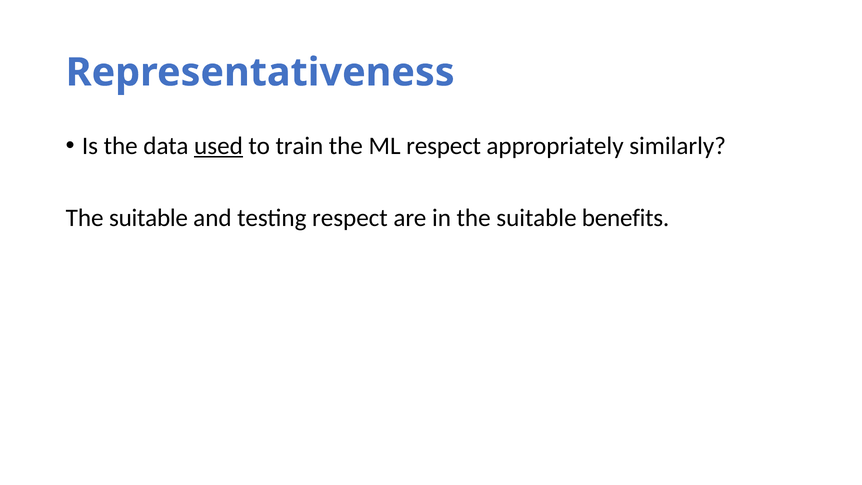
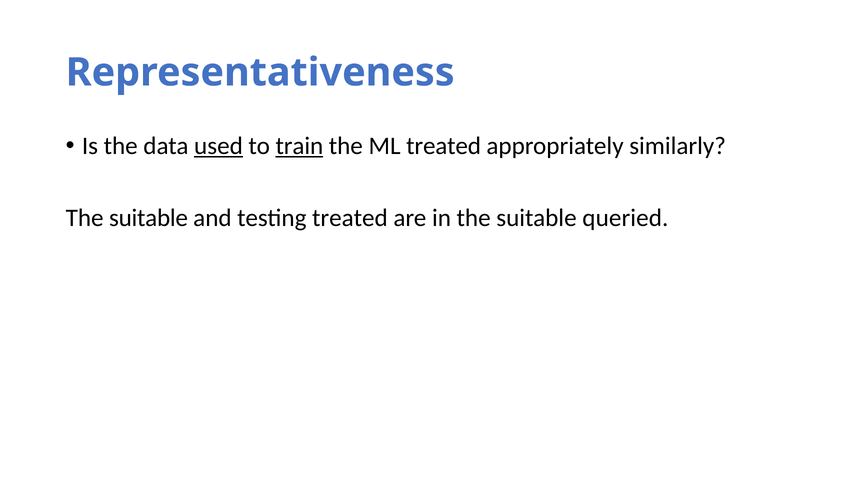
train underline: none -> present
ML respect: respect -> treated
testing respect: respect -> treated
benefits: benefits -> queried
